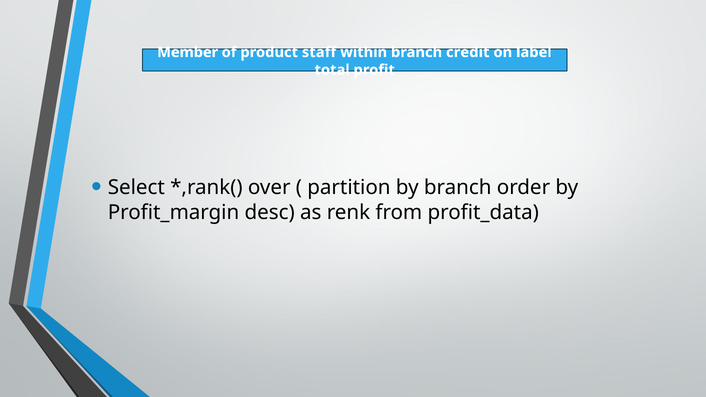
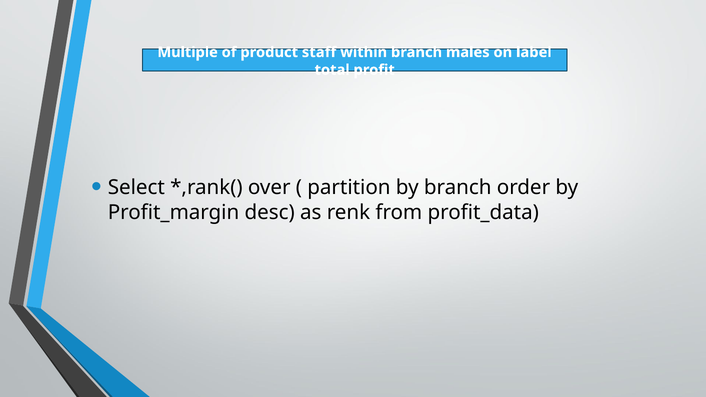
Member: Member -> Multiple
credit: credit -> males
